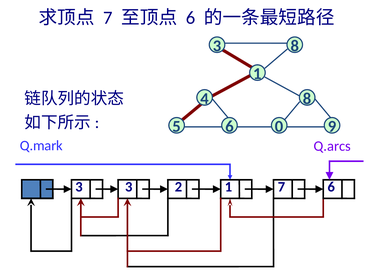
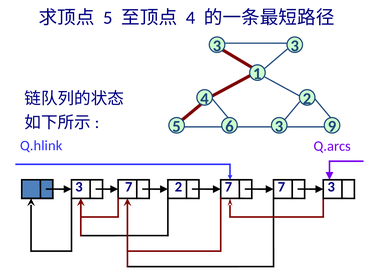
7 at (108, 18): 7 -> 5
6 at (191, 18): 6 -> 4
8 at (295, 46): 8 -> 3
4 8: 8 -> 2
6 0: 0 -> 3
Q.mark: Q.mark -> Q.hlink
3 3: 3 -> 7
2 1: 1 -> 7
7 6: 6 -> 3
